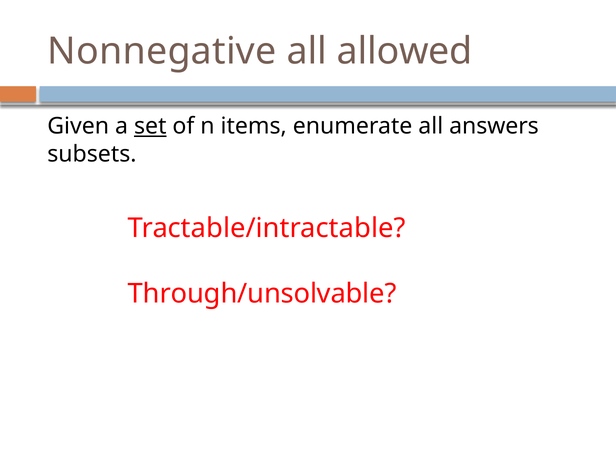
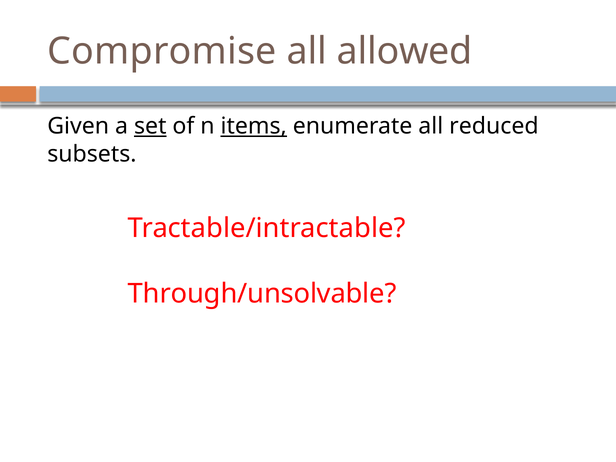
Nonnegative: Nonnegative -> Compromise
items underline: none -> present
answers: answers -> reduced
